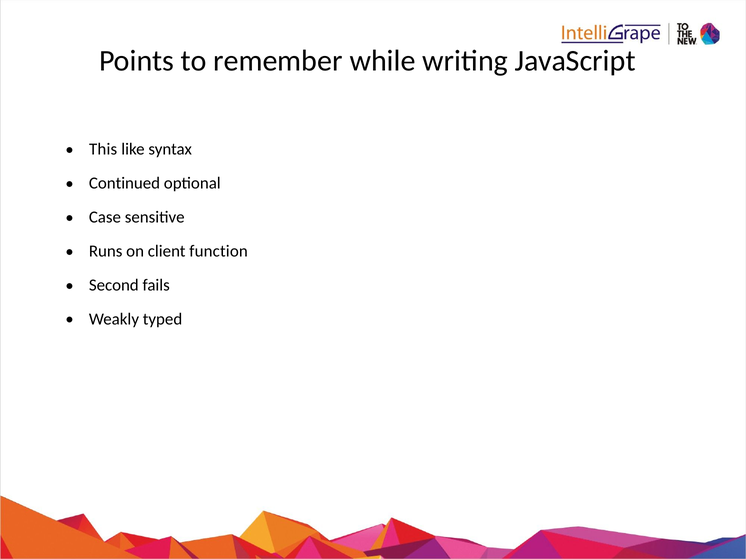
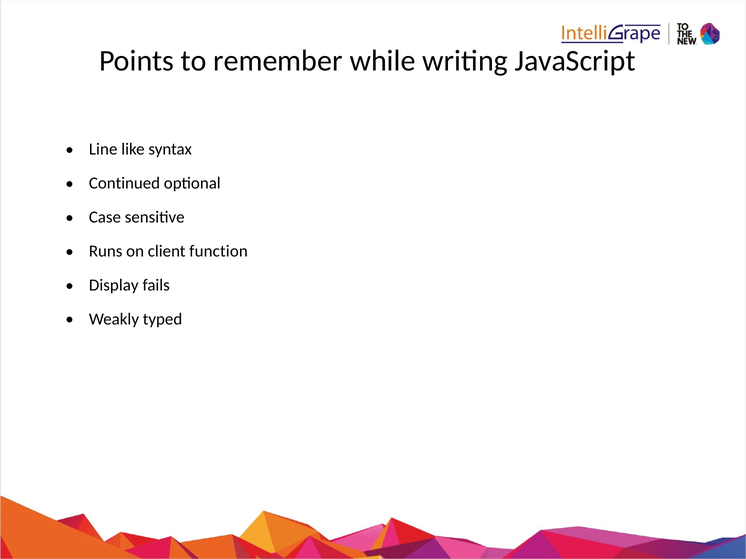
This: This -> Line
Second: Second -> Display
